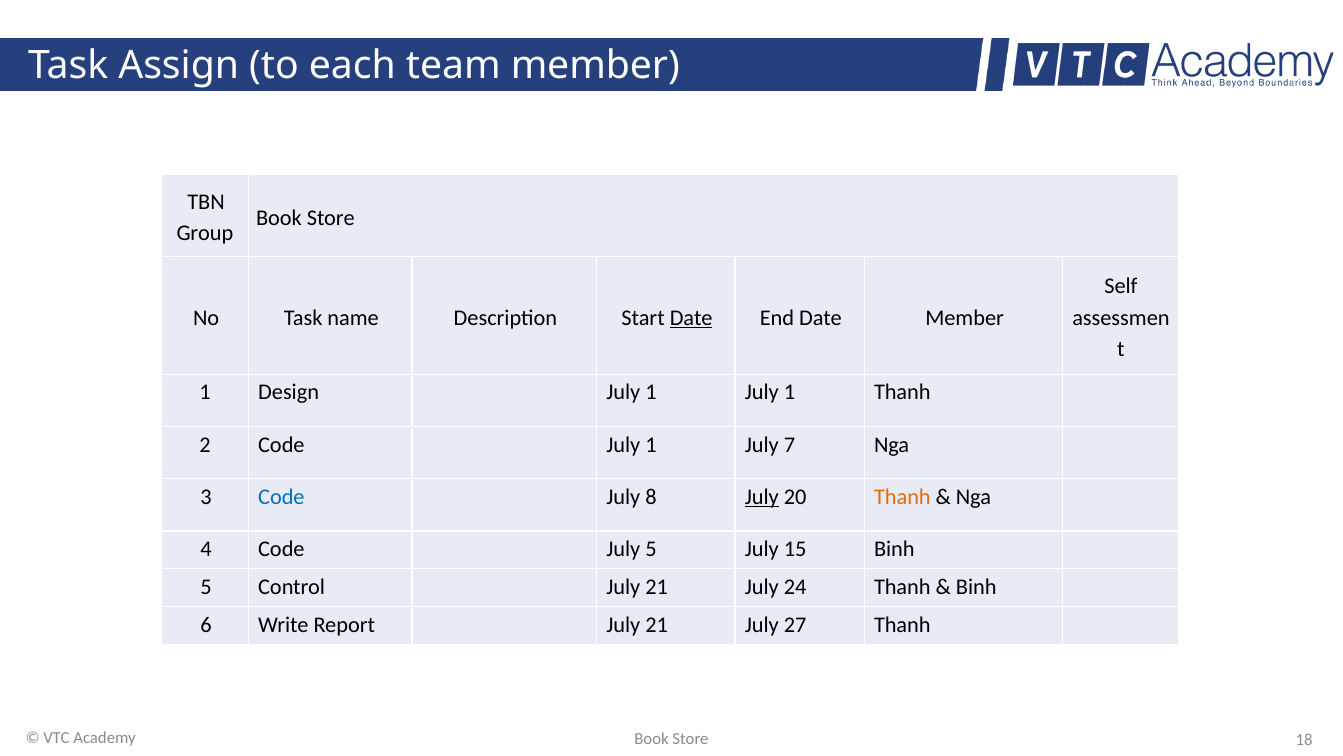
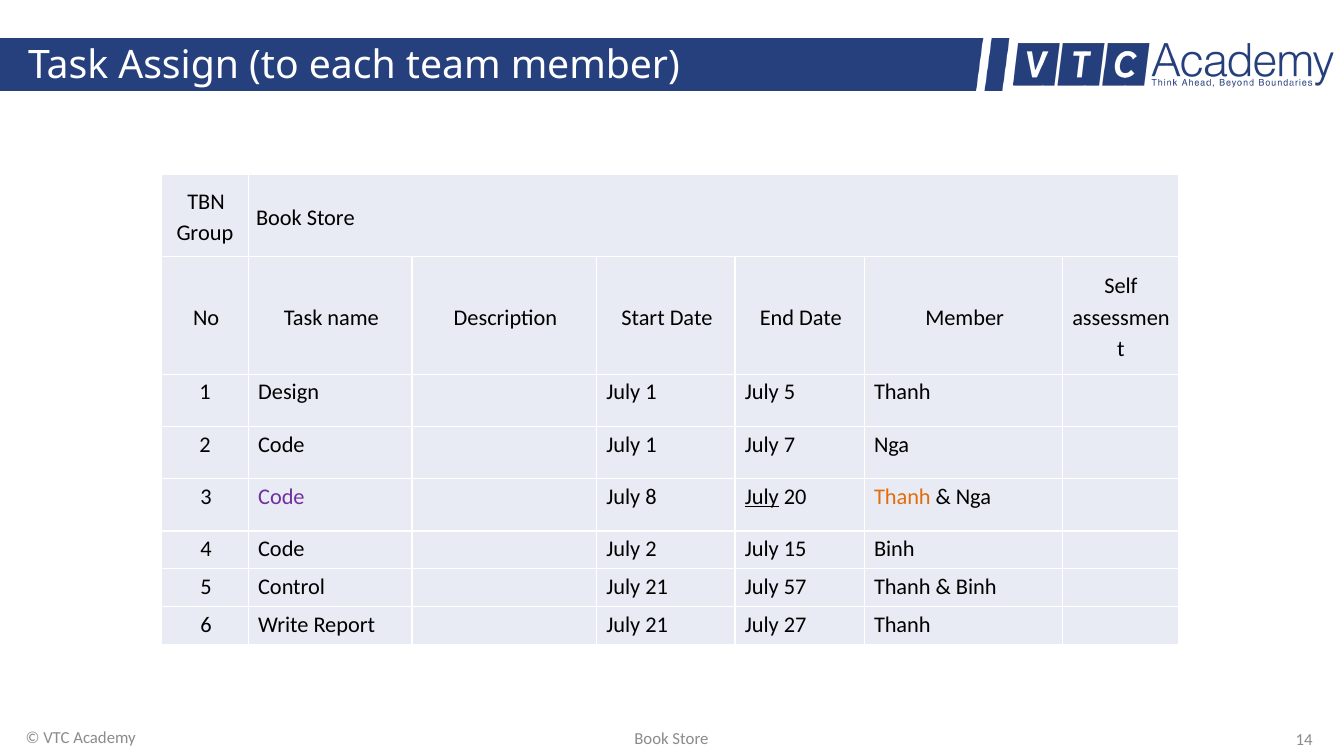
Date at (691, 318) underline: present -> none
1 July 1: 1 -> 5
Code at (281, 497) colour: blue -> purple
July 5: 5 -> 2
24: 24 -> 57
18: 18 -> 14
